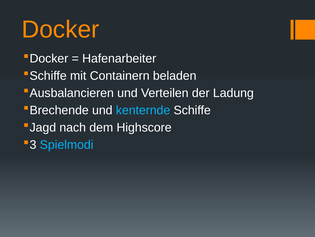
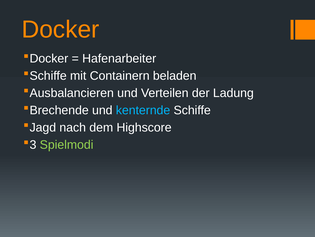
Spielmodi colour: light blue -> light green
